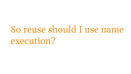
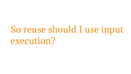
name: name -> input
